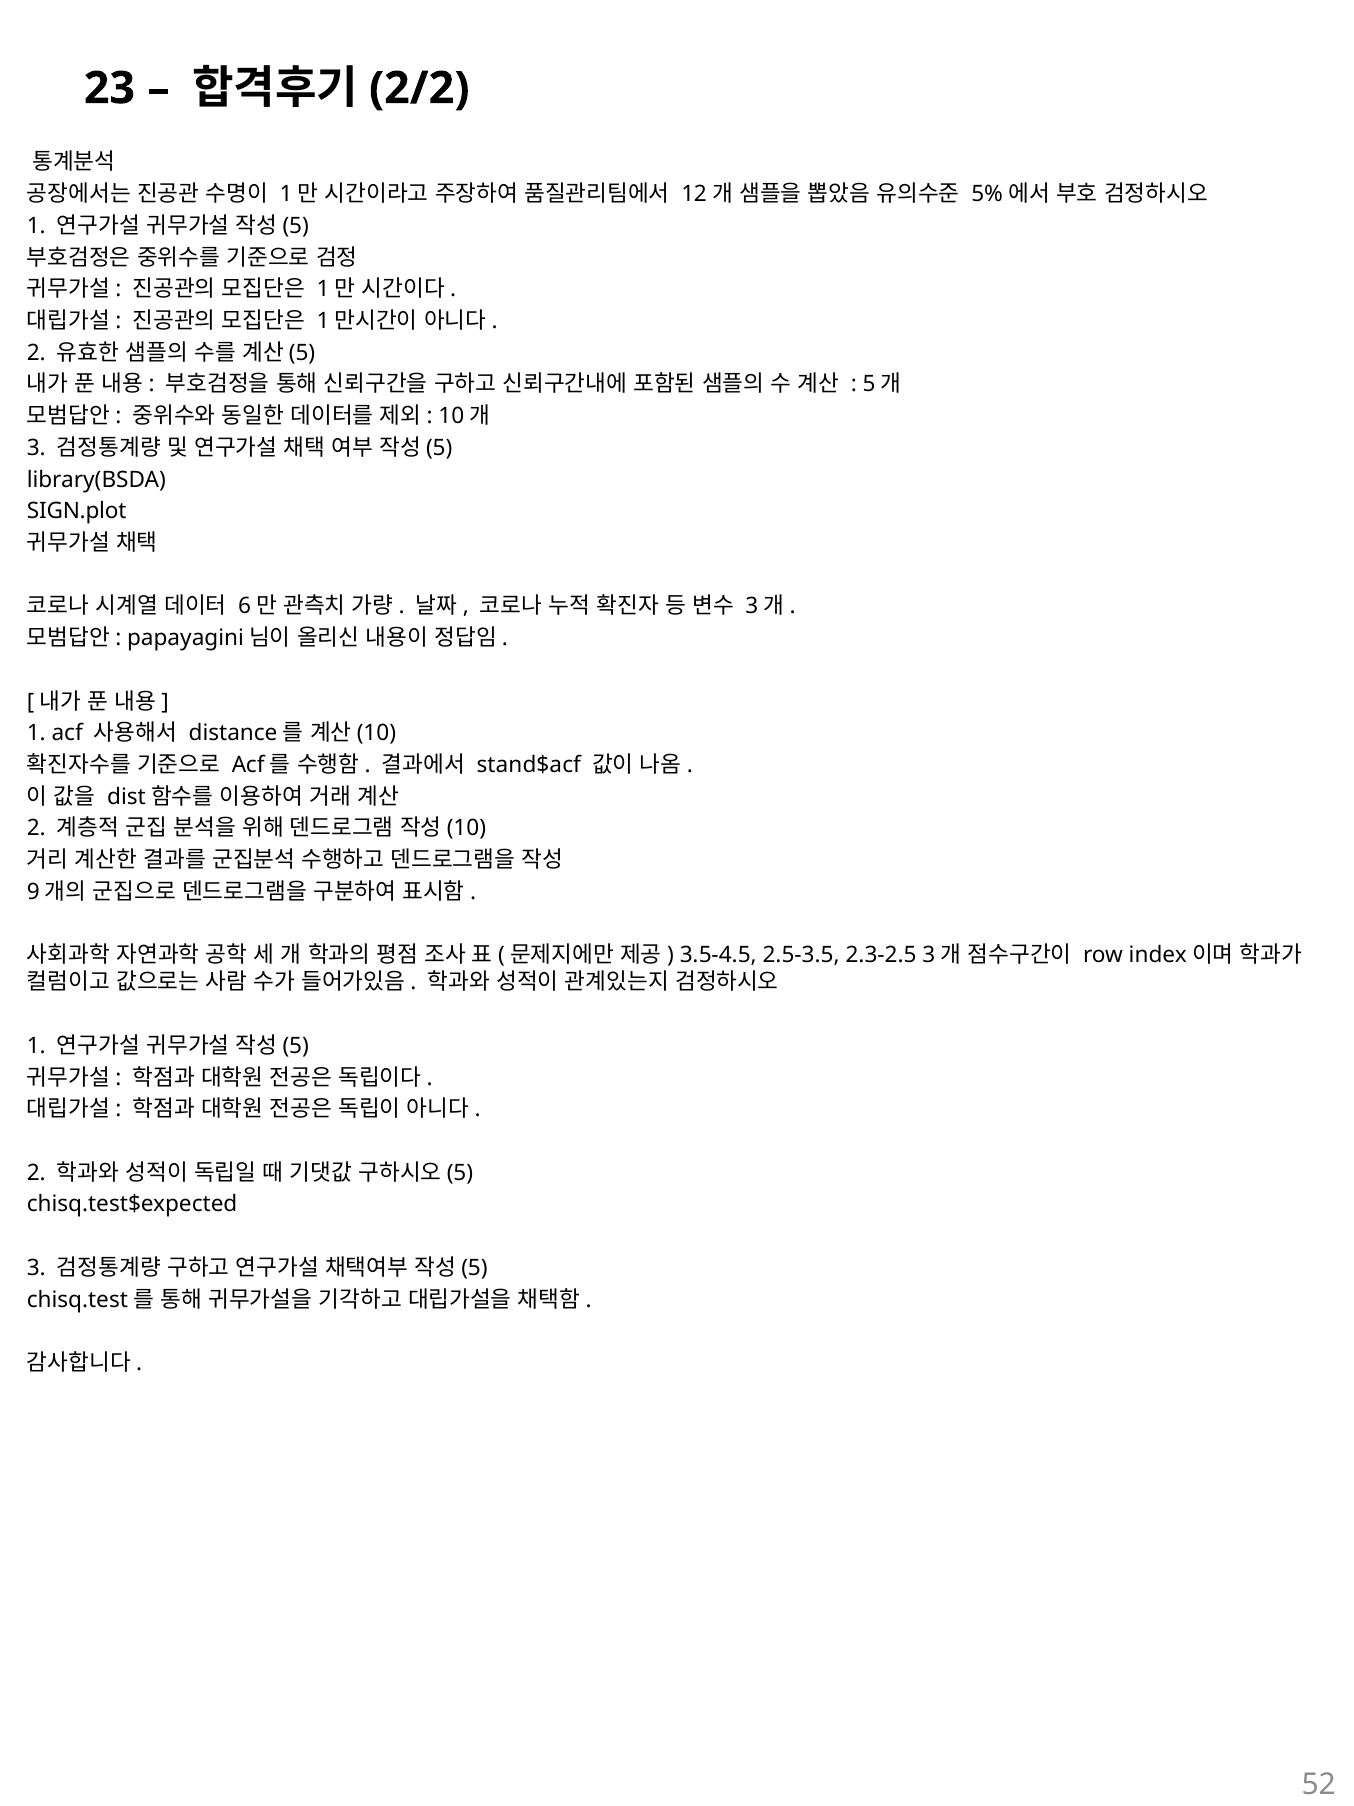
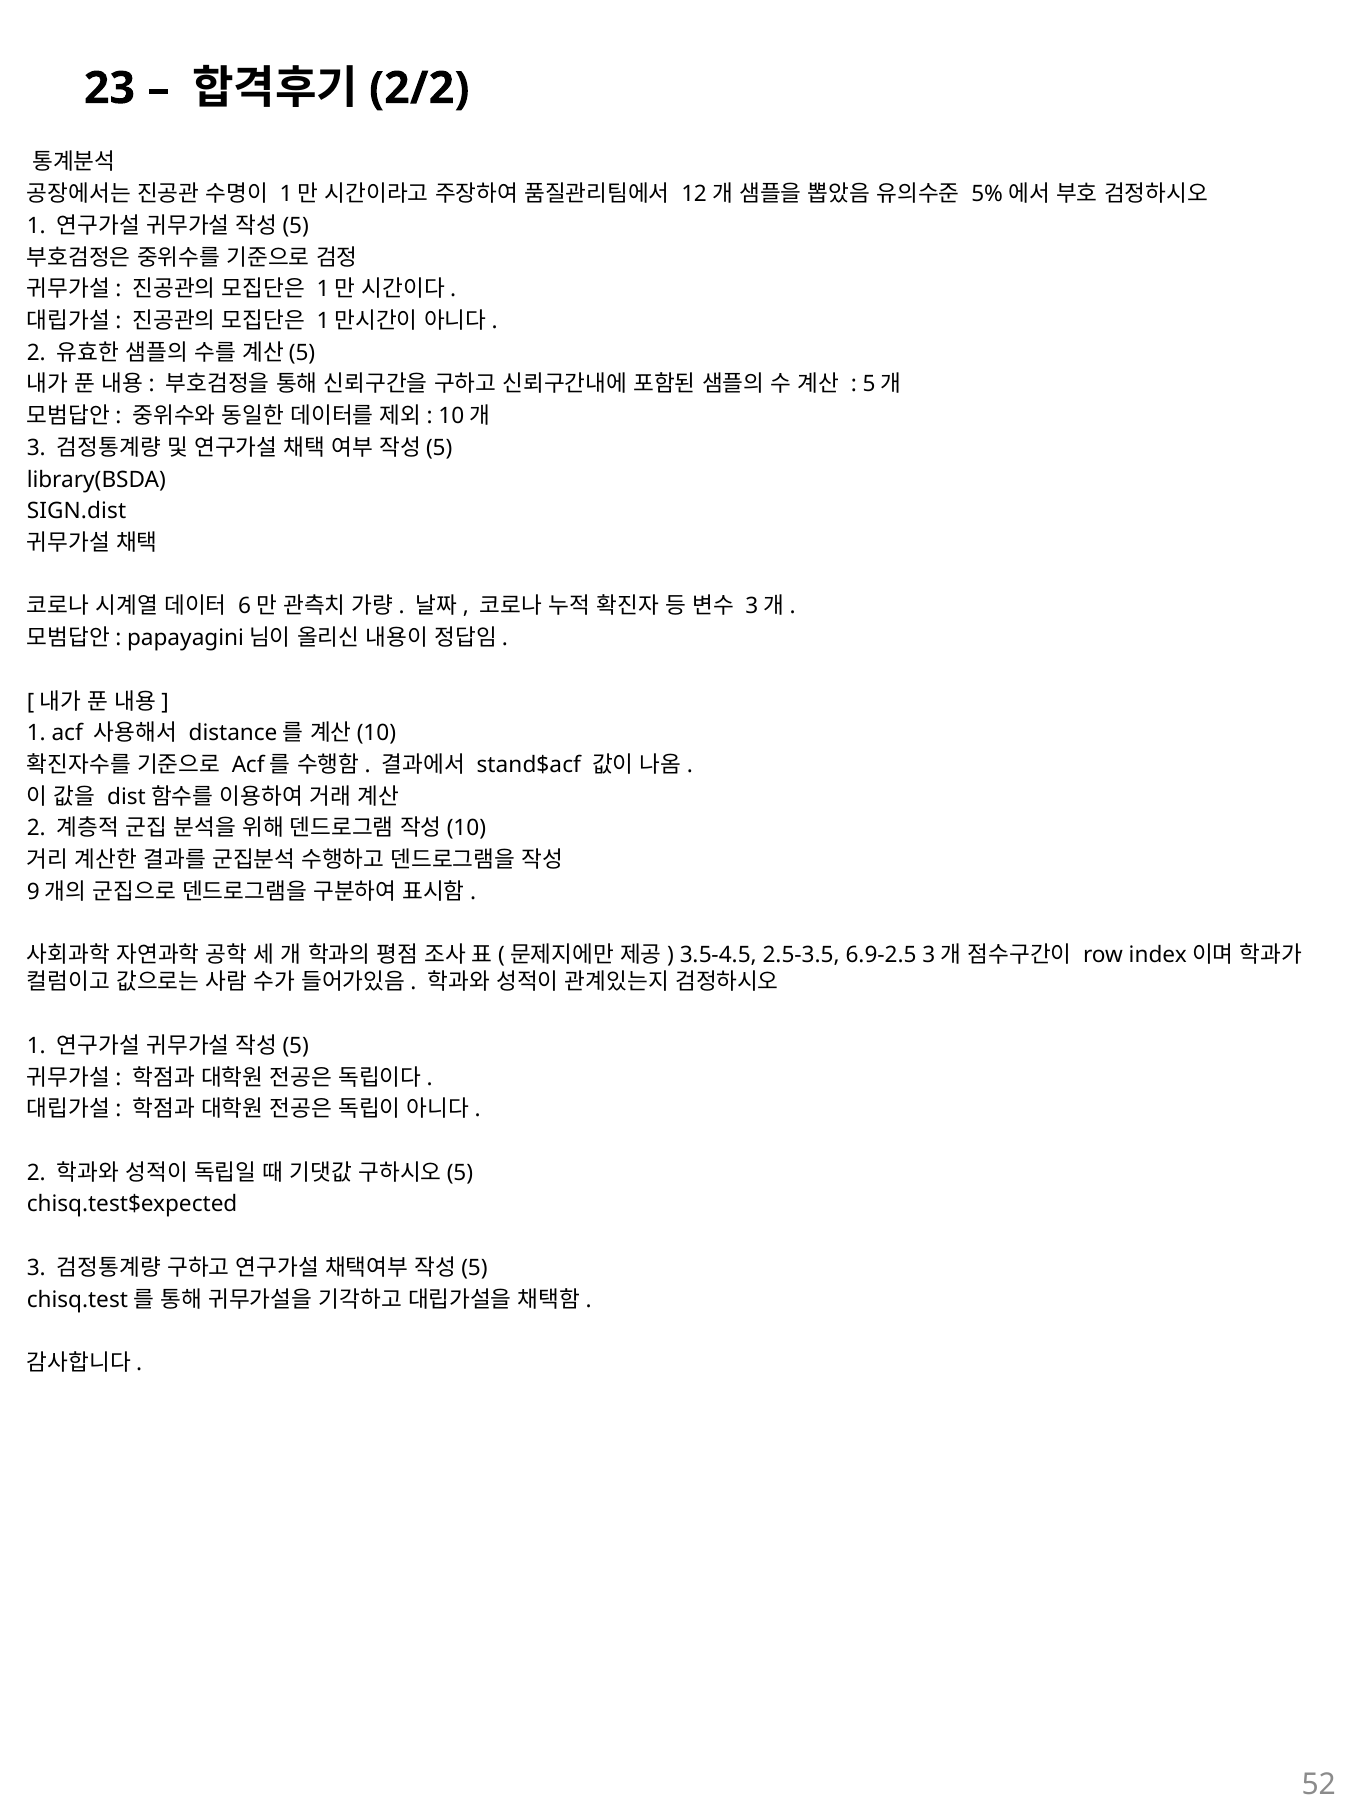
SIGN.plot: SIGN.plot -> SIGN.dist
2.3-2.5: 2.3-2.5 -> 6.9-2.5
